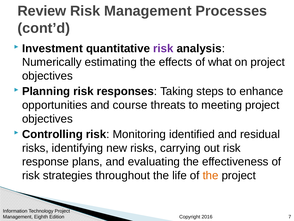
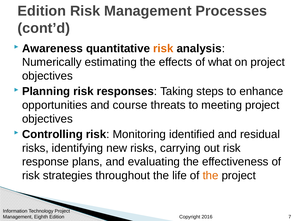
Review at (42, 11): Review -> Edition
Investment: Investment -> Awareness
risk at (163, 48) colour: purple -> orange
